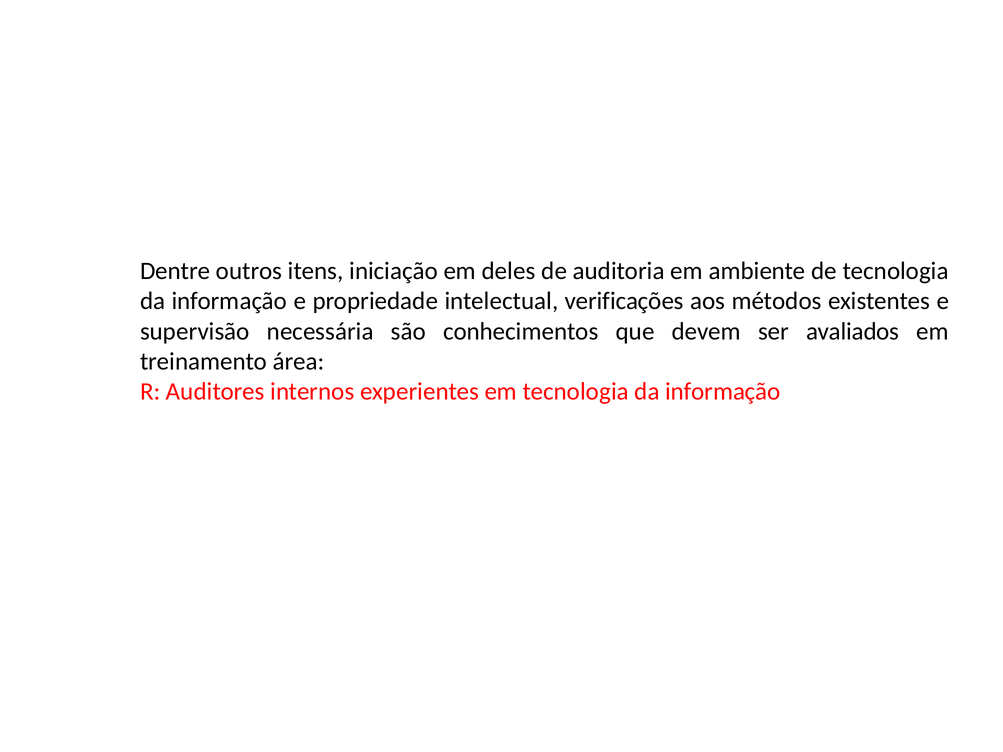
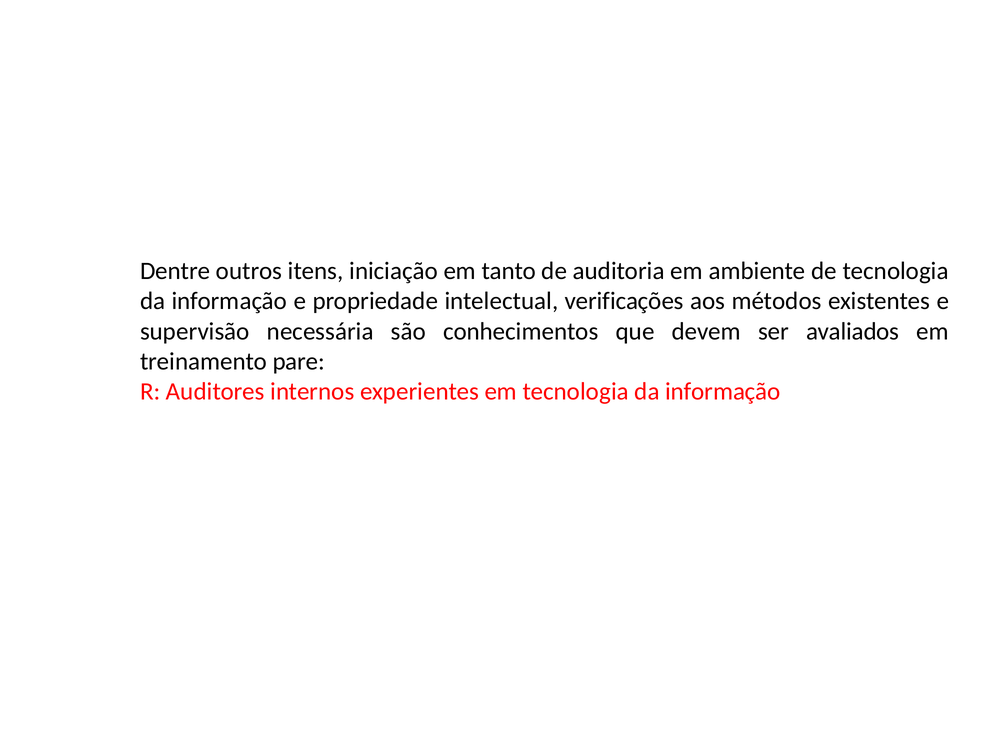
deles: deles -> tanto
área: área -> pare
